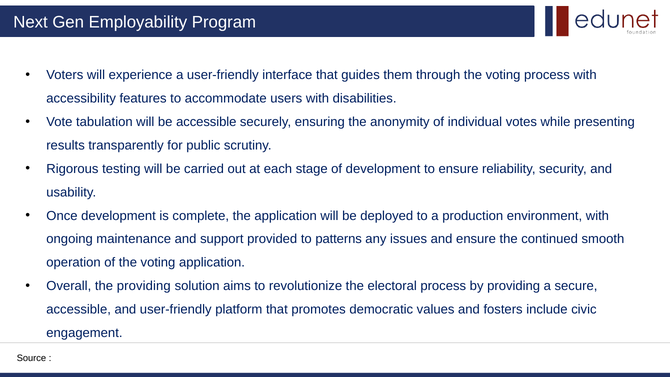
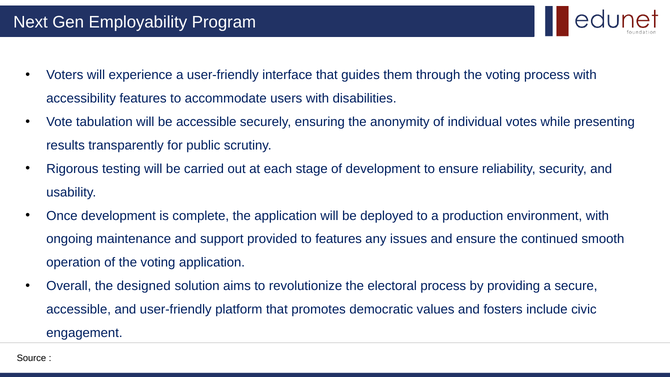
to patterns: patterns -> features
the providing: providing -> designed
